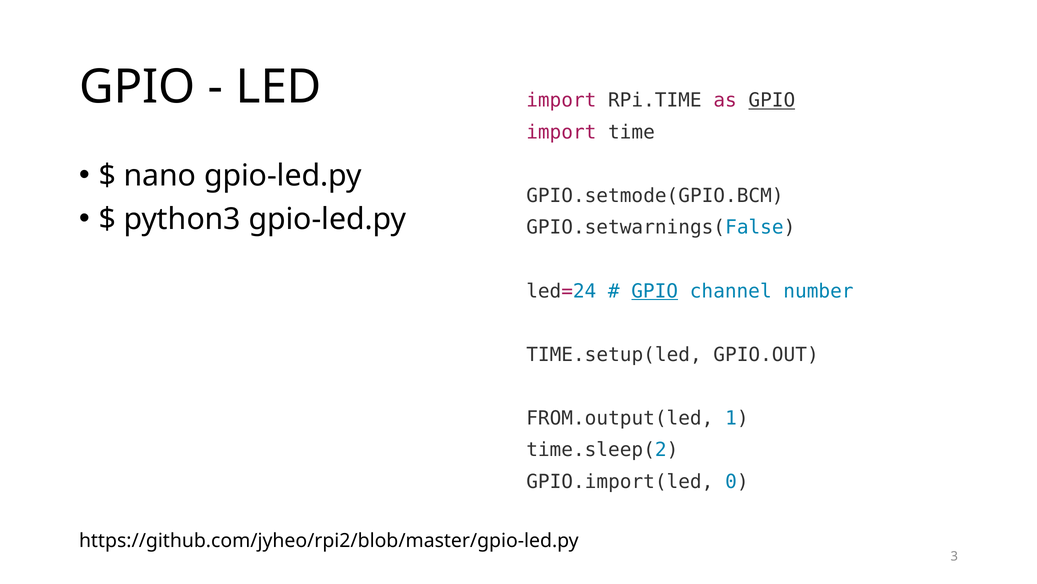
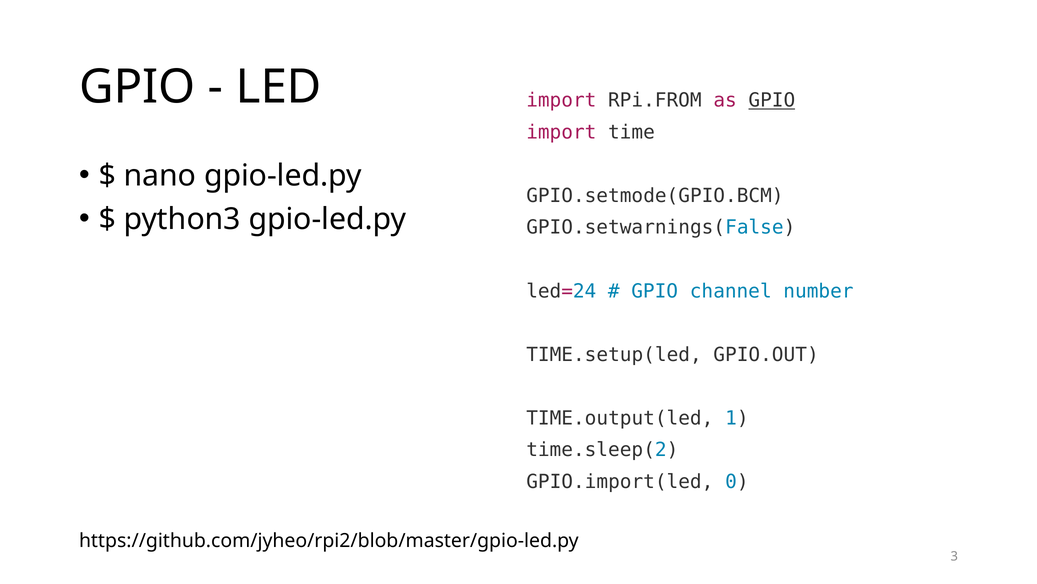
RPi.TIME: RPi.TIME -> RPi.FROM
GPIO at (655, 291) underline: present -> none
FROM.output(led: FROM.output(led -> TIME.output(led
